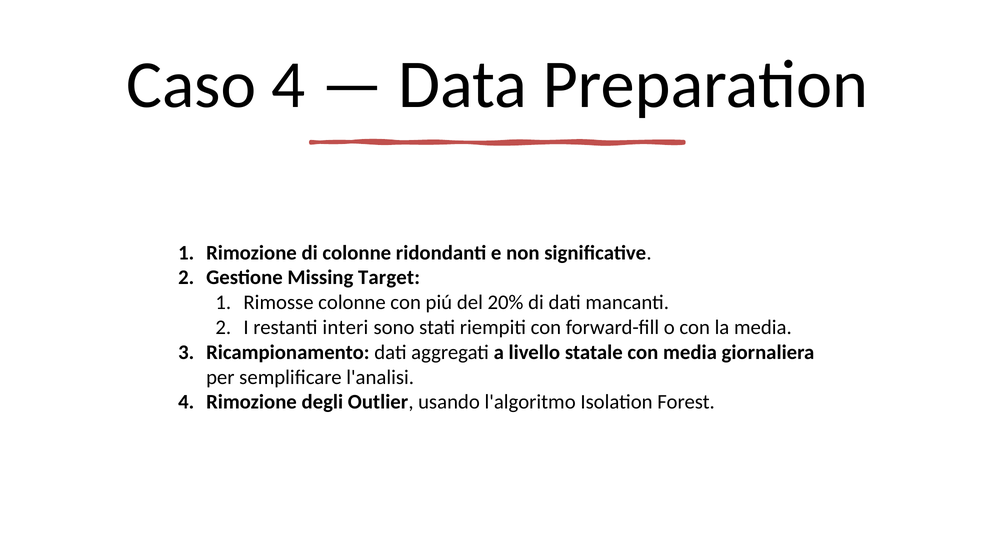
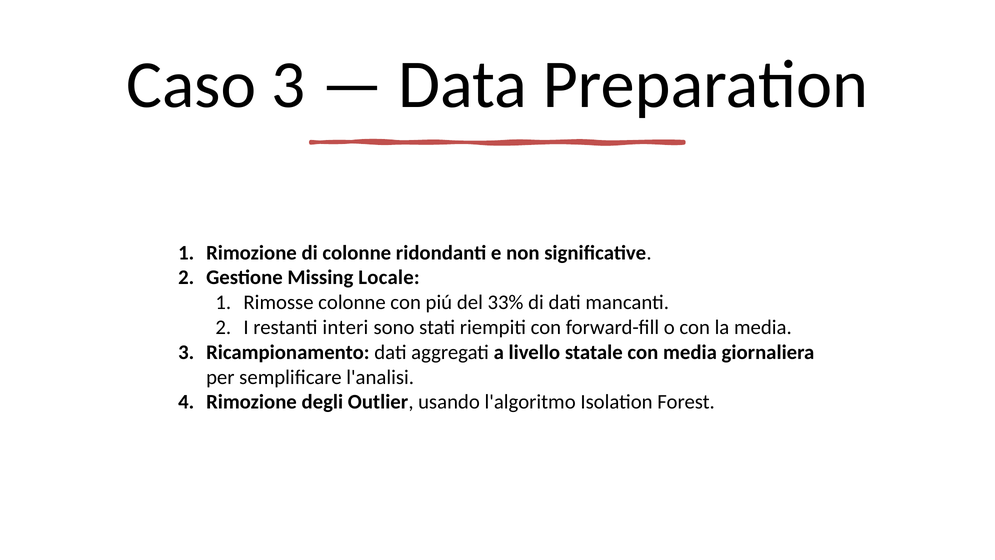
Caso 4: 4 -> 3
Target: Target -> Locale
20%: 20% -> 33%
